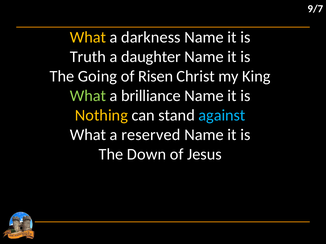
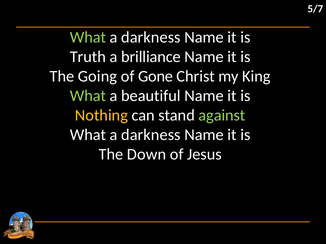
9/7: 9/7 -> 5/7
What at (88, 37) colour: yellow -> light green
daughter: daughter -> brilliance
Risen: Risen -> Gone
brilliance: brilliance -> beautiful
against colour: light blue -> light green
reserved at (151, 135): reserved -> darkness
